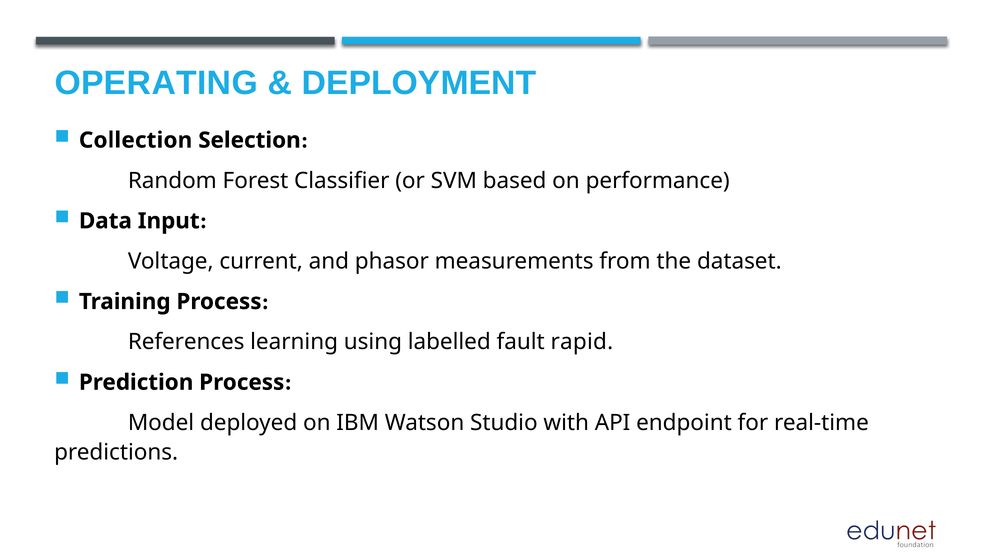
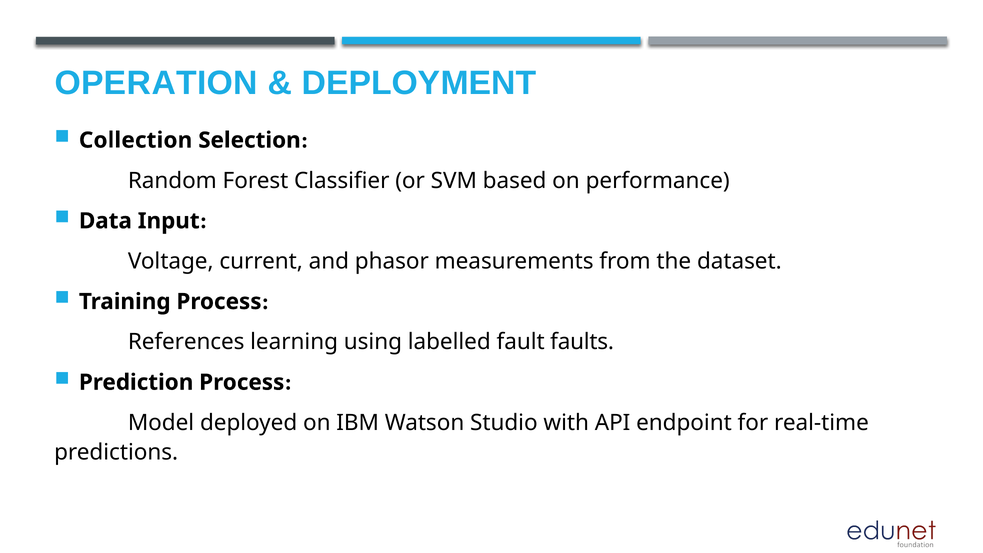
OPERATING: OPERATING -> OPERATION
rapid: rapid -> faults
